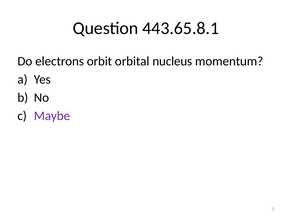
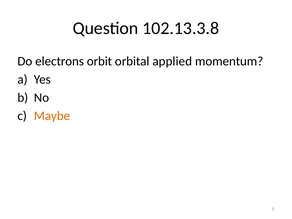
443.65.8.1: 443.65.8.1 -> 102.13.3.8
nucleus: nucleus -> applied
Maybe colour: purple -> orange
